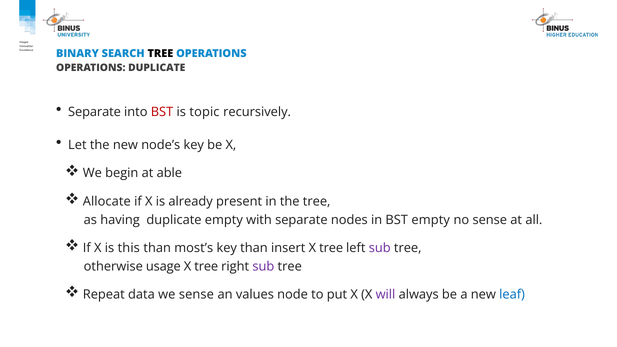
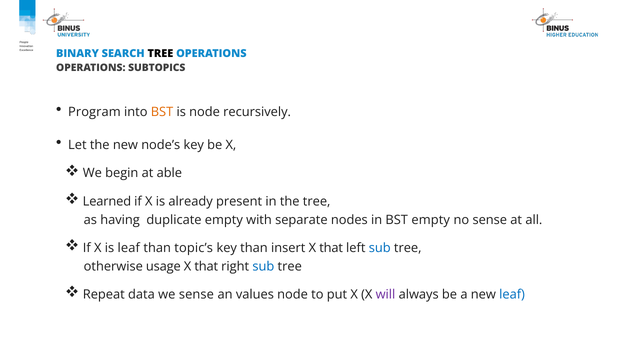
OPERATIONS DUPLICATE: DUPLICATE -> SUBTOPICS
Separate at (94, 112): Separate -> Program
BST at (162, 112) colour: red -> orange
is topic: topic -> node
Allocate: Allocate -> Learned
is this: this -> leaf
most’s: most’s -> topic’s
insert X tree: tree -> that
sub at (380, 248) colour: purple -> blue
tree at (206, 266): tree -> that
sub at (263, 266) colour: purple -> blue
